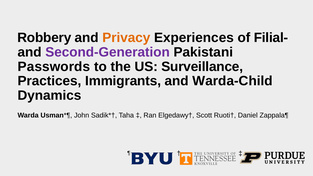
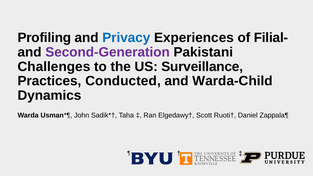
Robbery: Robbery -> Profiling
Privacy colour: orange -> blue
Passwords: Passwords -> Challenges
Immigrants: Immigrants -> Conducted
